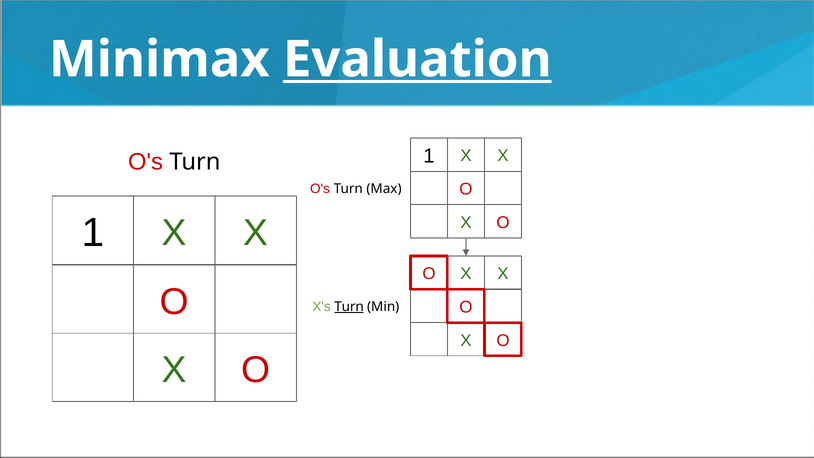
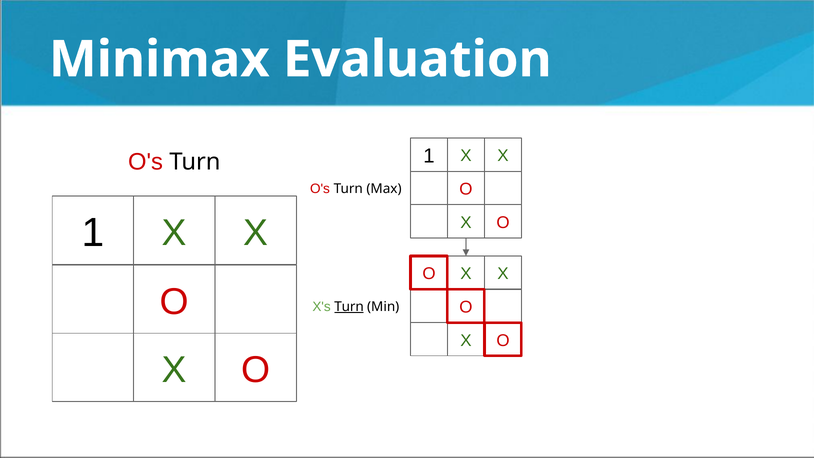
Evaluation underline: present -> none
